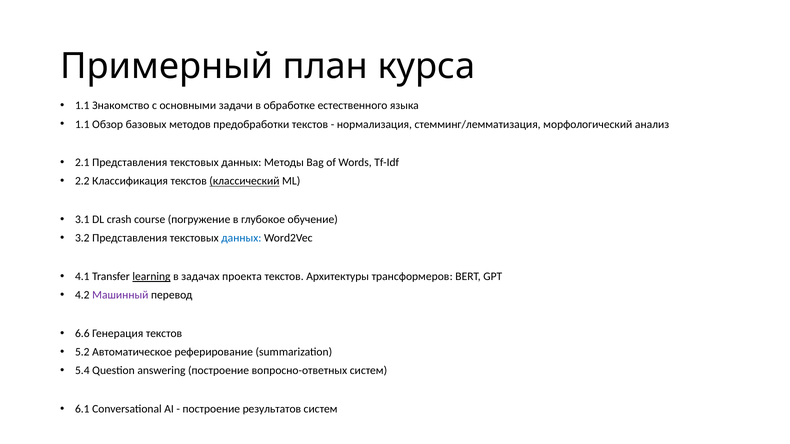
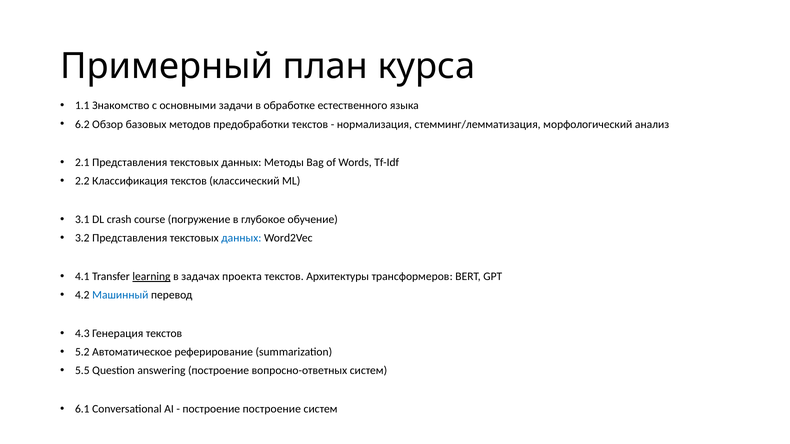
1.1 at (82, 124): 1.1 -> 6.2
классический underline: present -> none
Машинный colour: purple -> blue
6.6: 6.6 -> 4.3
5.4: 5.4 -> 5.5
построение результатов: результатов -> построение
